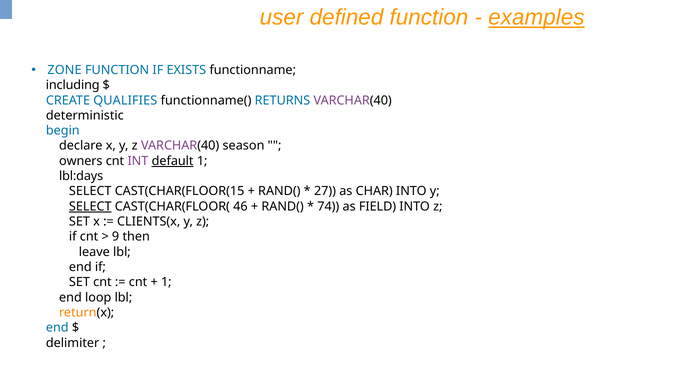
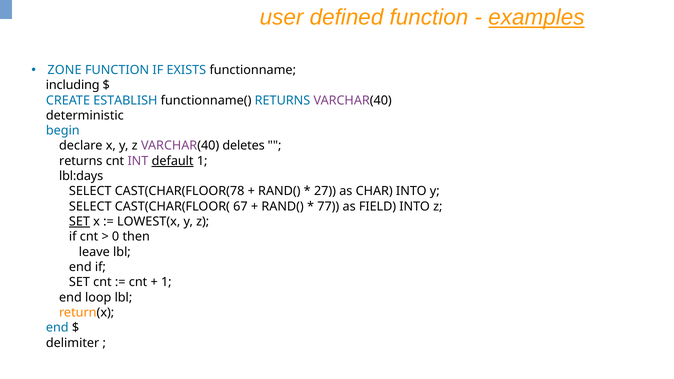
QUALIFIES: QUALIFIES -> ESTABLISH
season: season -> deletes
owners at (81, 161): owners -> returns
CAST(CHAR(FLOOR(15: CAST(CHAR(FLOOR(15 -> CAST(CHAR(FLOOR(78
SELECT at (90, 207) underline: present -> none
46: 46 -> 67
74: 74 -> 77
SET at (79, 222) underline: none -> present
CLIENTS(x: CLIENTS(x -> LOWEST(x
9: 9 -> 0
